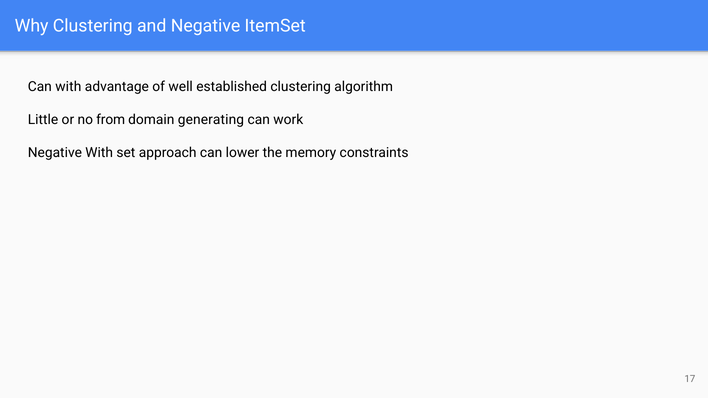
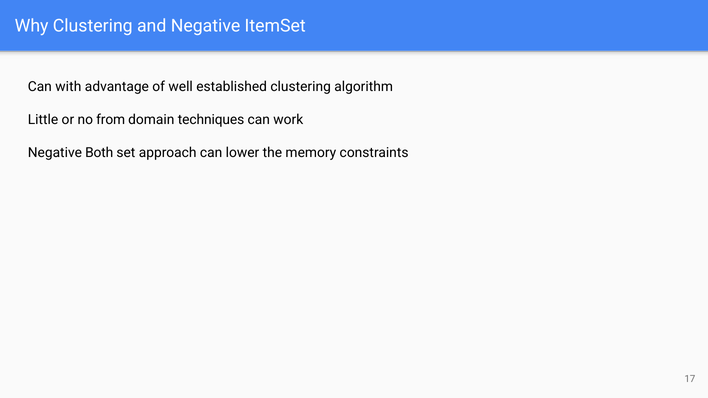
generating: generating -> techniques
Negative With: With -> Both
